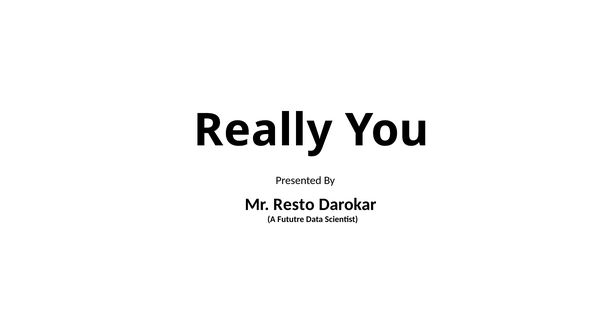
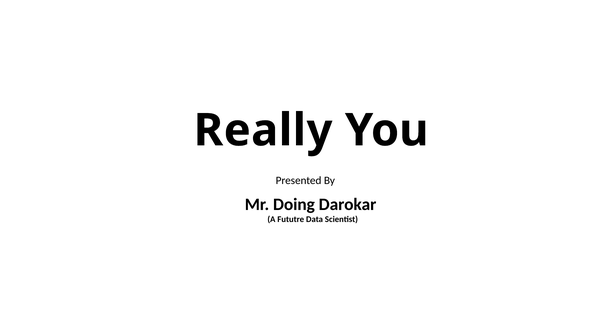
Resto: Resto -> Doing
